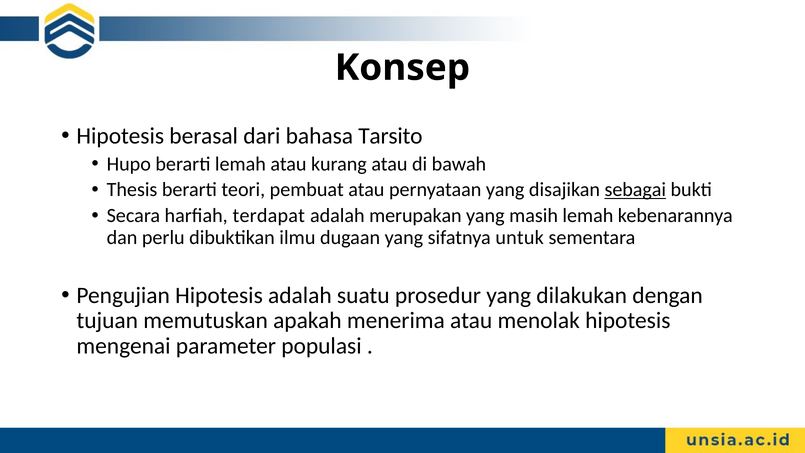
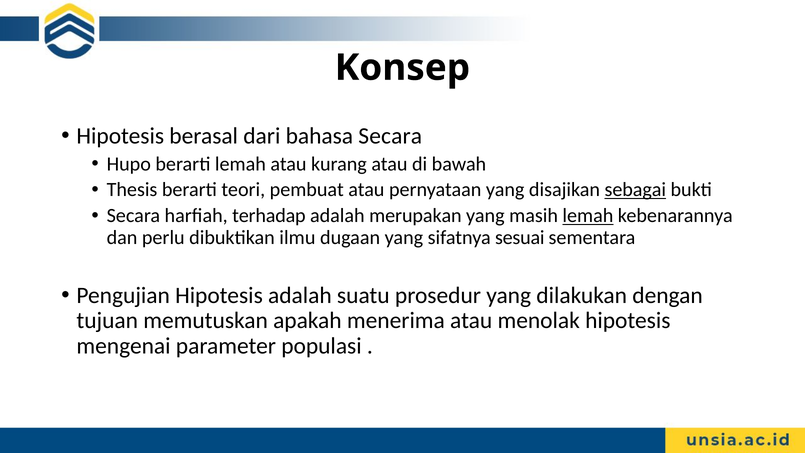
bahasa Tarsito: Tarsito -> Secara
terdapat: terdapat -> terhadap
lemah at (588, 216) underline: none -> present
untuk: untuk -> sesuai
